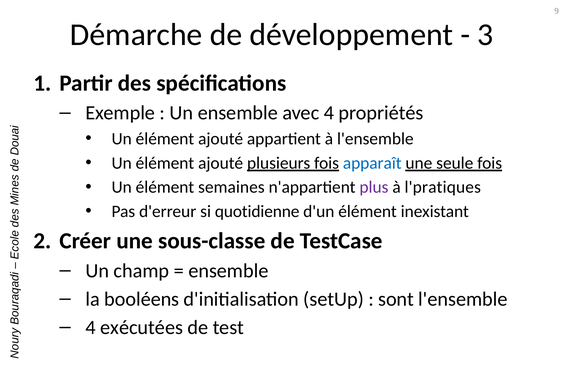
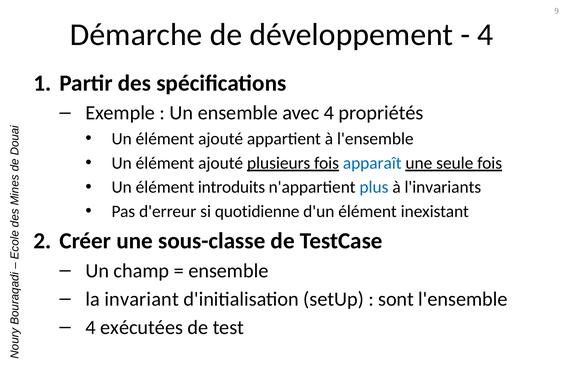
3 at (485, 35): 3 -> 4
semaines: semaines -> introduits
plus colour: purple -> blue
l'pratiques: l'pratiques -> l'invariants
booléens: booléens -> invariant
